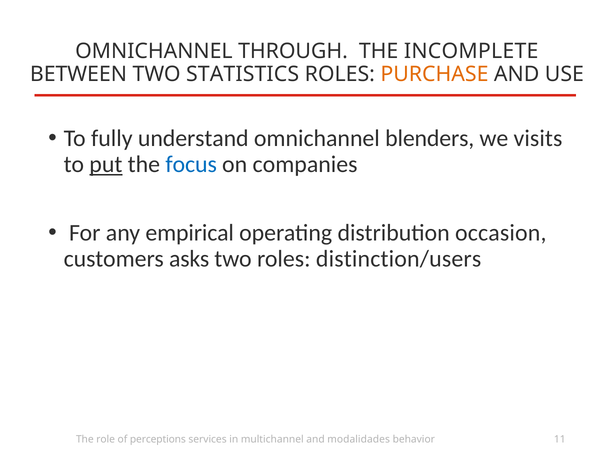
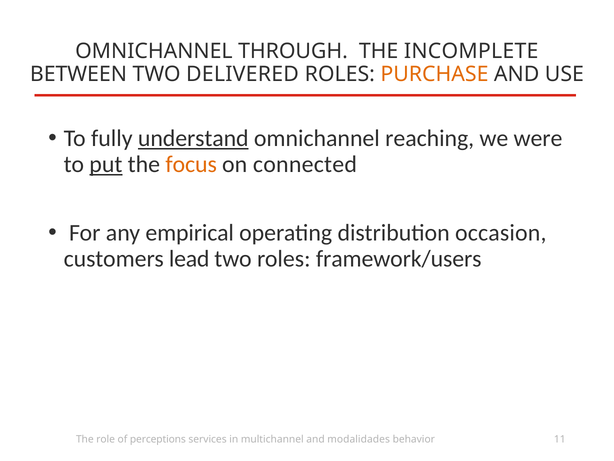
STATISTICS: STATISTICS -> DELIVERED
understand underline: none -> present
blenders: blenders -> reaching
visits: visits -> were
focus colour: blue -> orange
companies: companies -> connected
asks: asks -> lead
distinction/users: distinction/users -> framework/users
